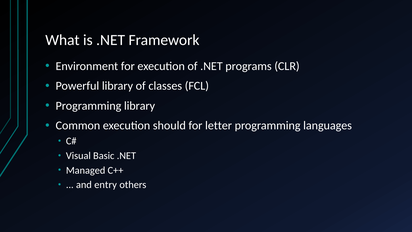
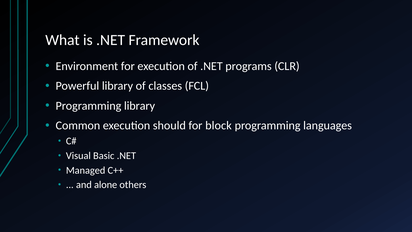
letter: letter -> block
entry: entry -> alone
